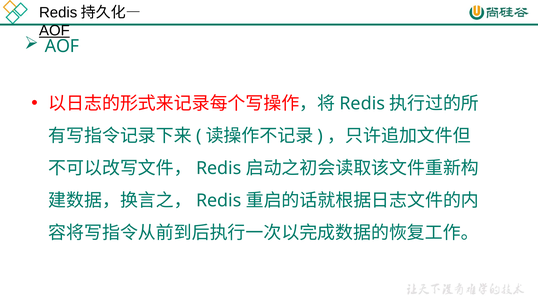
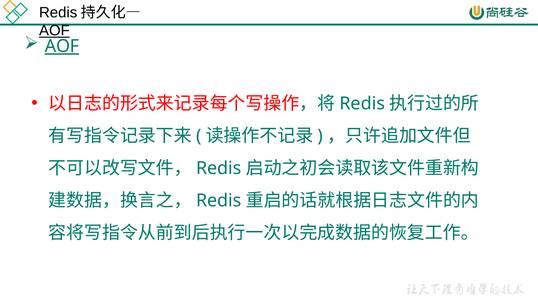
AOF at (62, 46) underline: none -> present
